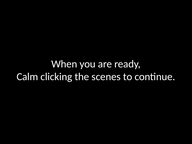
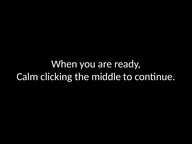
scenes: scenes -> middle
